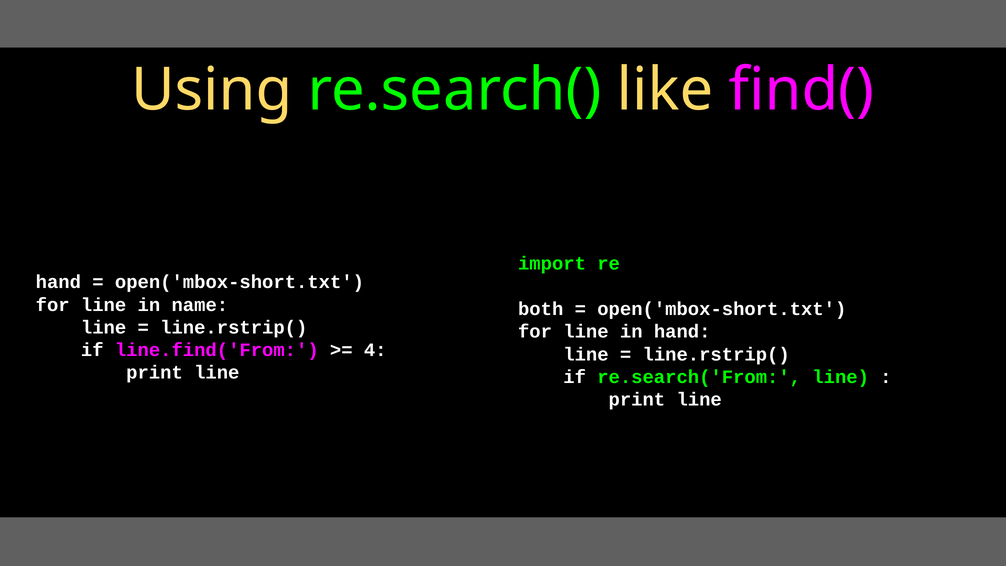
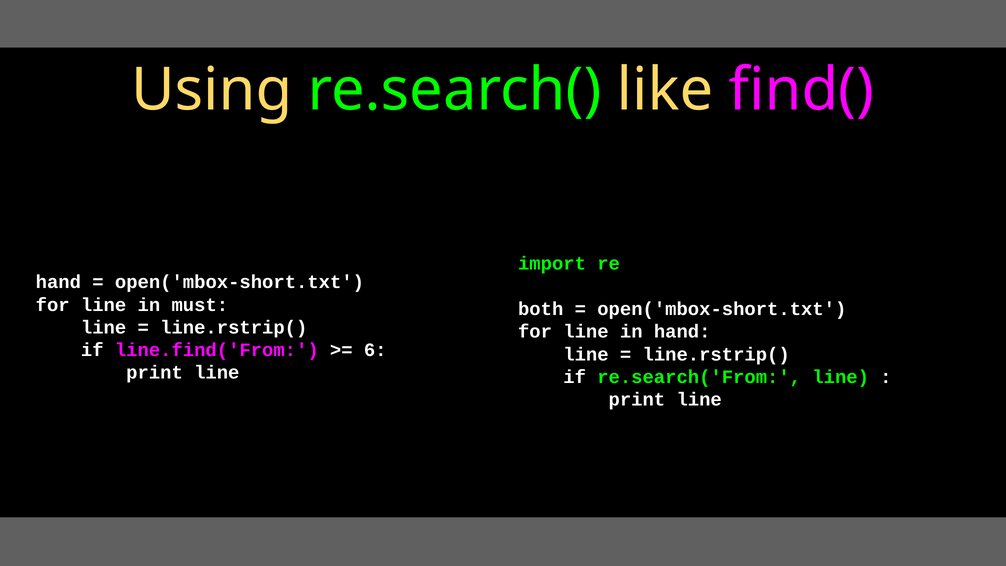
name: name -> must
4: 4 -> 6
